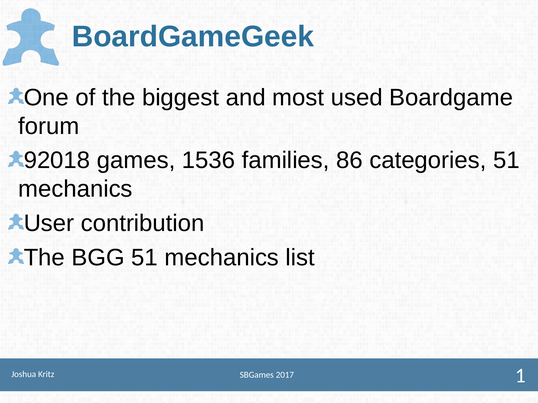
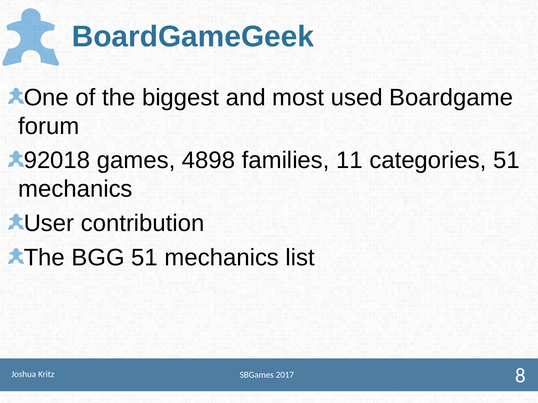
1536: 1536 -> 4898
86: 86 -> 11
1: 1 -> 8
